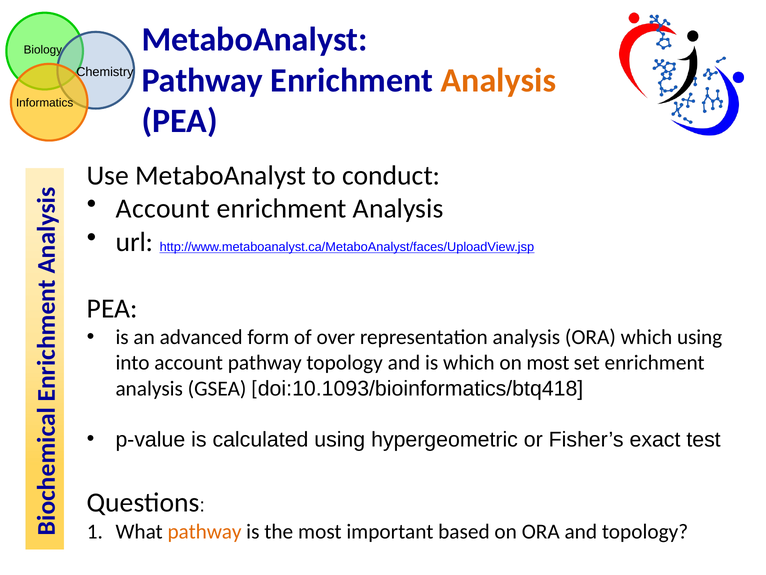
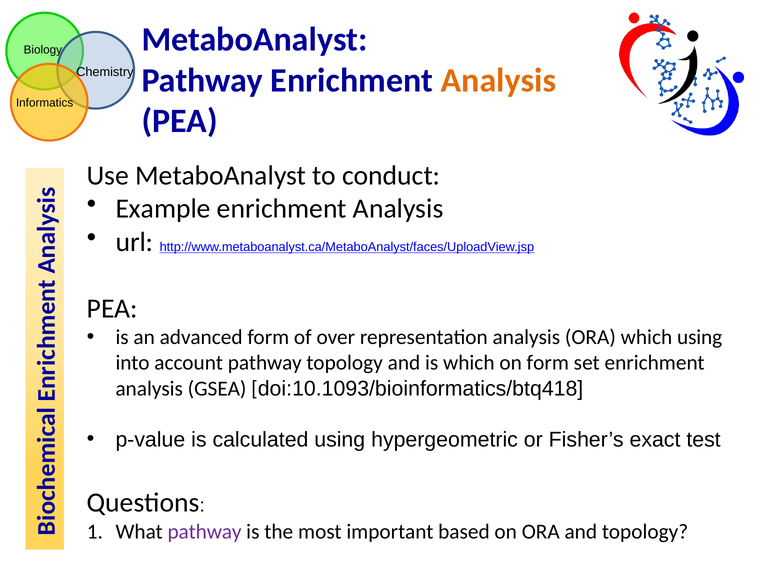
Account at (163, 209): Account -> Example
on most: most -> form
pathway at (205, 531) colour: orange -> purple
